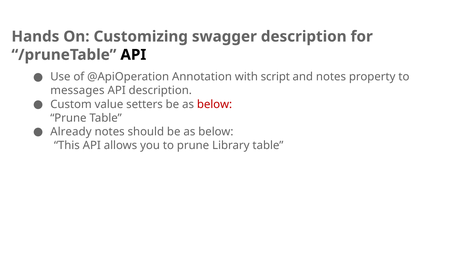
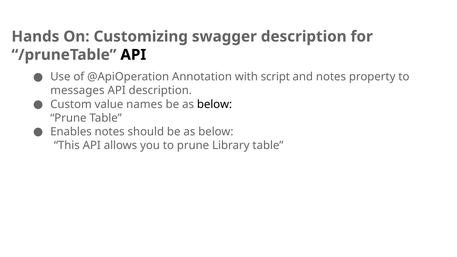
setters: setters -> names
below at (215, 104) colour: red -> black
Already: Already -> Enables
